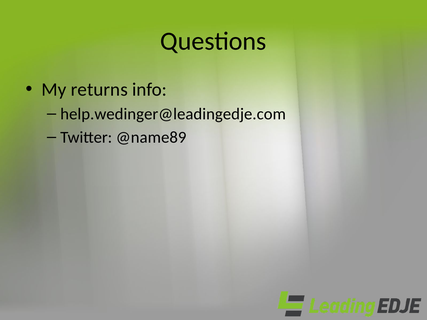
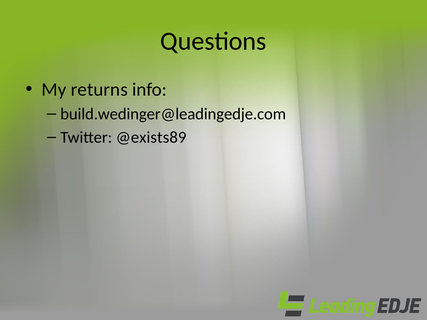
help.wedinger@leadingedje.com: help.wedinger@leadingedje.com -> build.wedinger@leadingedje.com
@name89: @name89 -> @exists89
